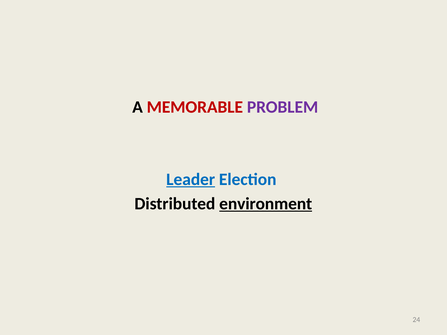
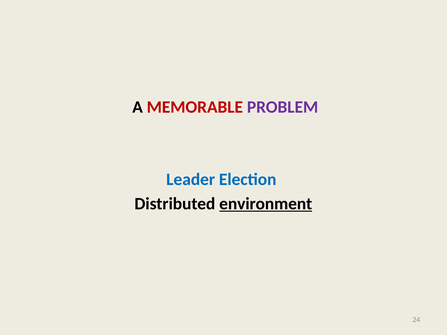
Leader underline: present -> none
